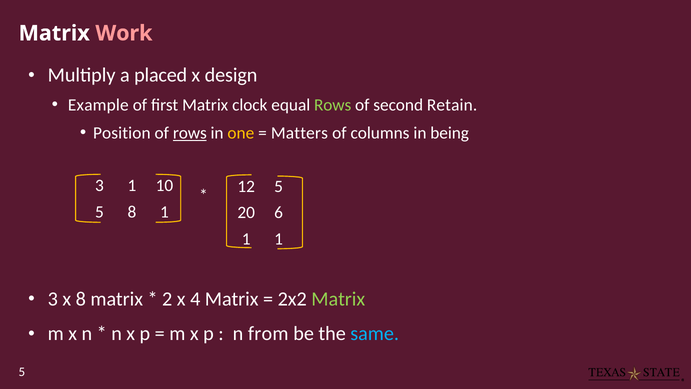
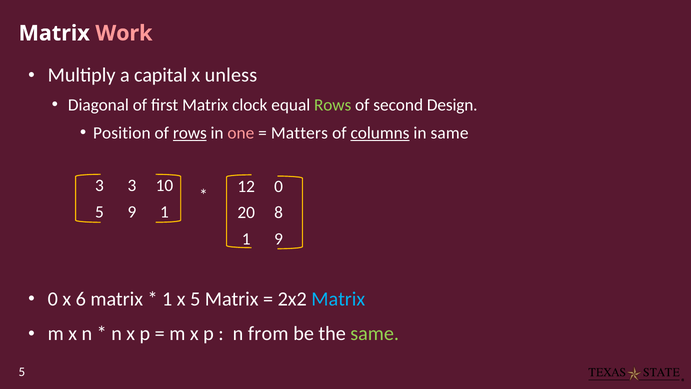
placed: placed -> capital
design: design -> unless
Example: Example -> Diagonal
Retain: Retain -> Design
one colour: yellow -> pink
columns underline: none -> present
in being: being -> same
3 1: 1 -> 3
12 5: 5 -> 0
5 8: 8 -> 9
6: 6 -> 8
1 1: 1 -> 9
3 at (53, 299): 3 -> 0
x 8: 8 -> 6
2 at (167, 299): 2 -> 1
x 4: 4 -> 5
Matrix at (338, 299) colour: light green -> light blue
same at (375, 334) colour: light blue -> light green
